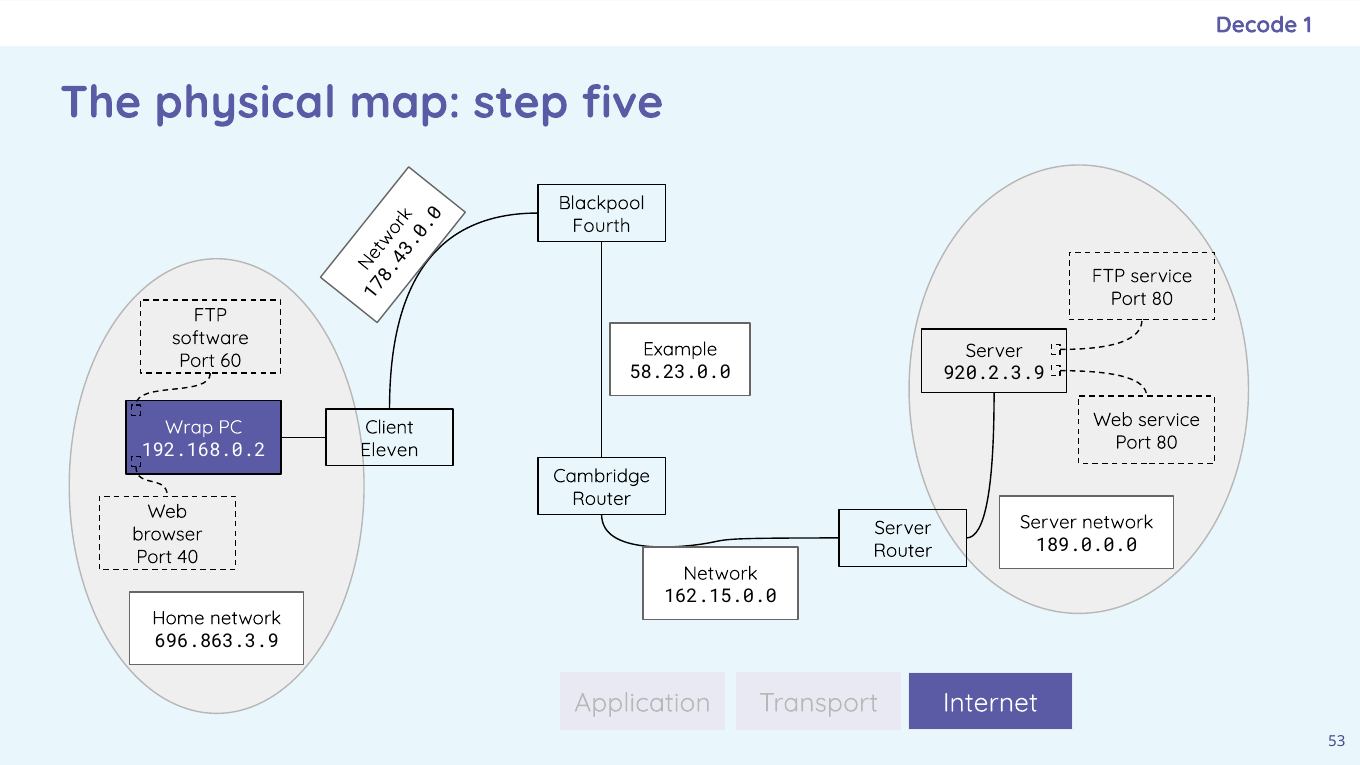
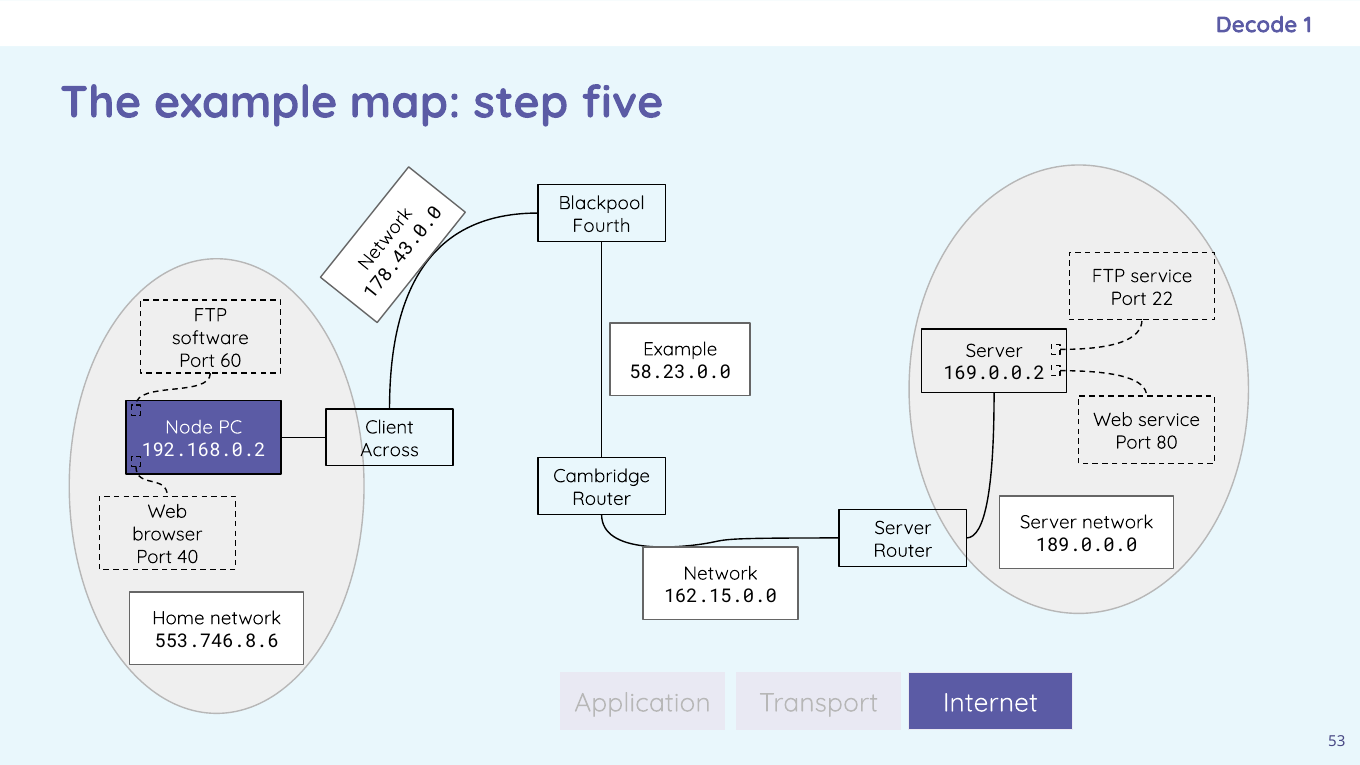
The physical: physical -> example
80 at (1163, 299): 80 -> 22
920.2.3.9: 920.2.3.9 -> 169.0.0.2
Wrap: Wrap -> Node
Eleven: Eleven -> Across
696.863.3.9: 696.863.3.9 -> 553.746.8.6
